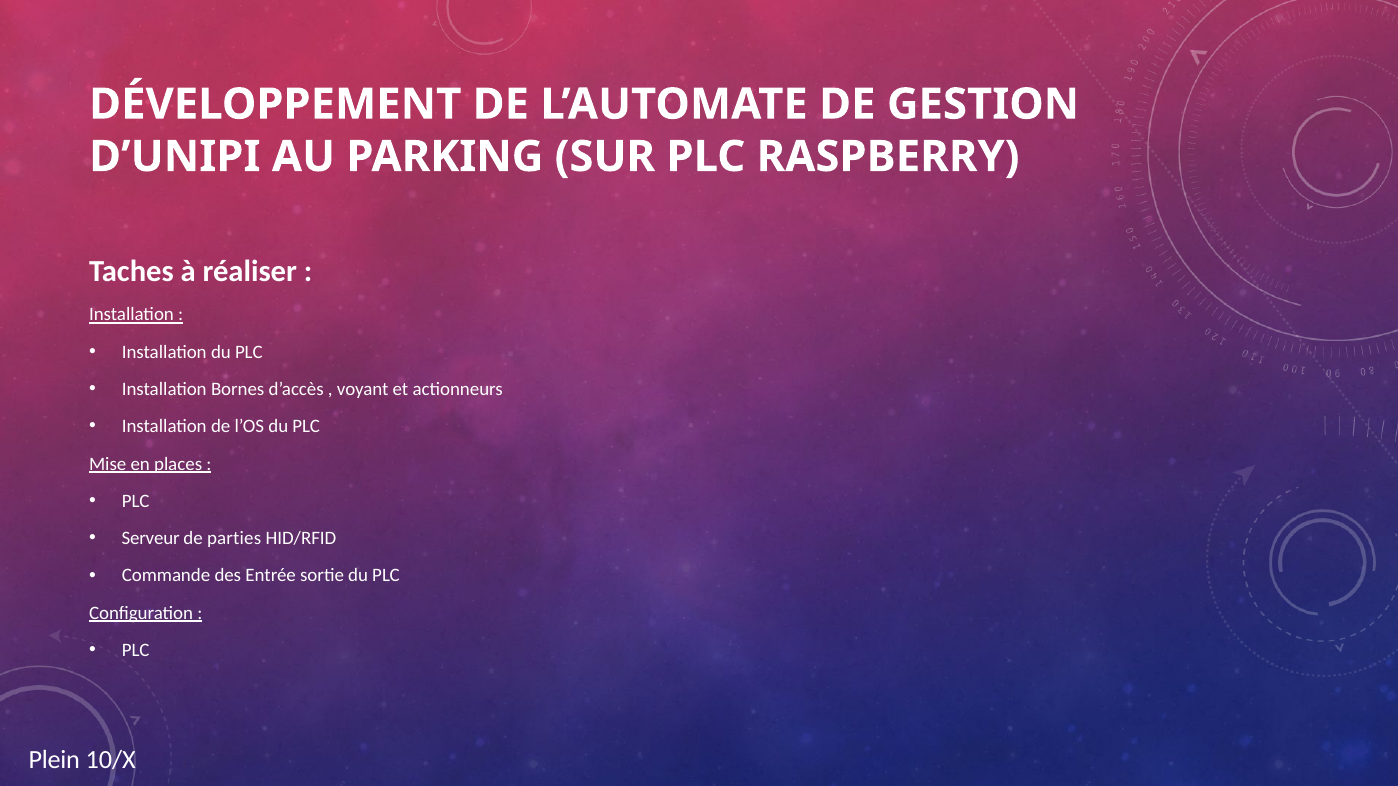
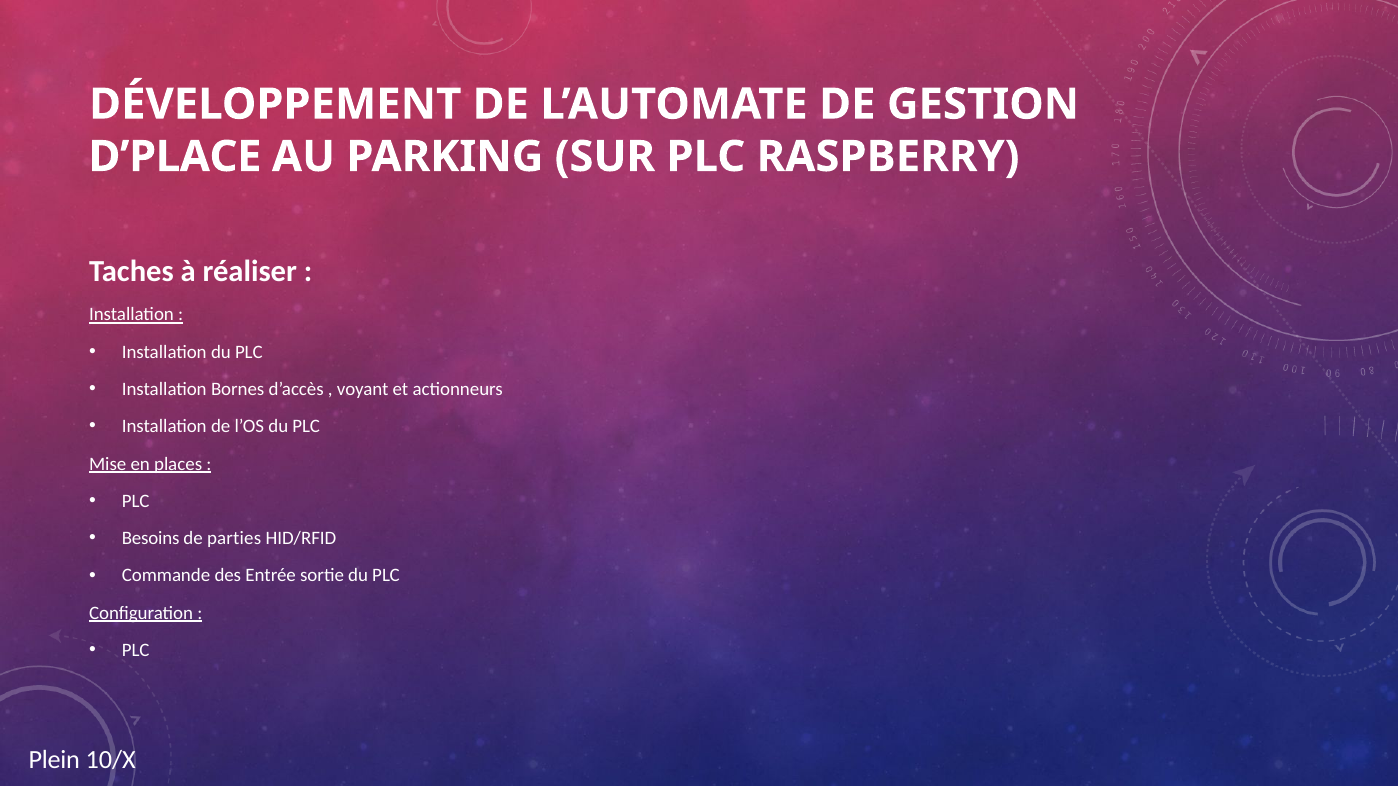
D’UNIPI: D’UNIPI -> D’PLACE
Serveur: Serveur -> Besoins
